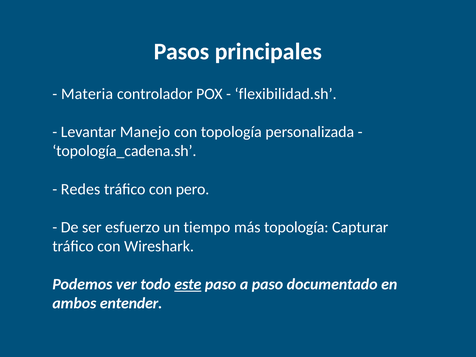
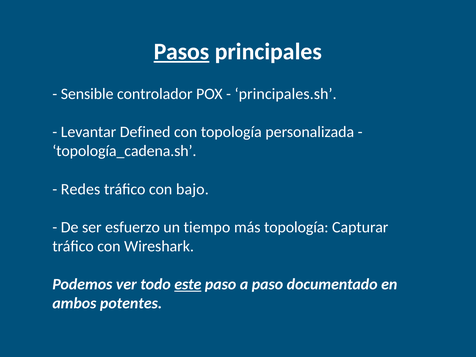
Pasos underline: none -> present
Materia: Materia -> Sensible
flexibilidad.sh: flexibilidad.sh -> principales.sh
Manejo: Manejo -> Defined
pero: pero -> bajo
entender: entender -> potentes
